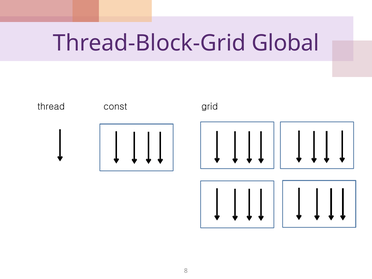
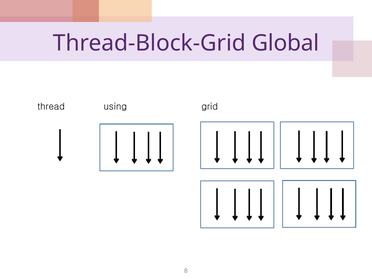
const: const -> using
